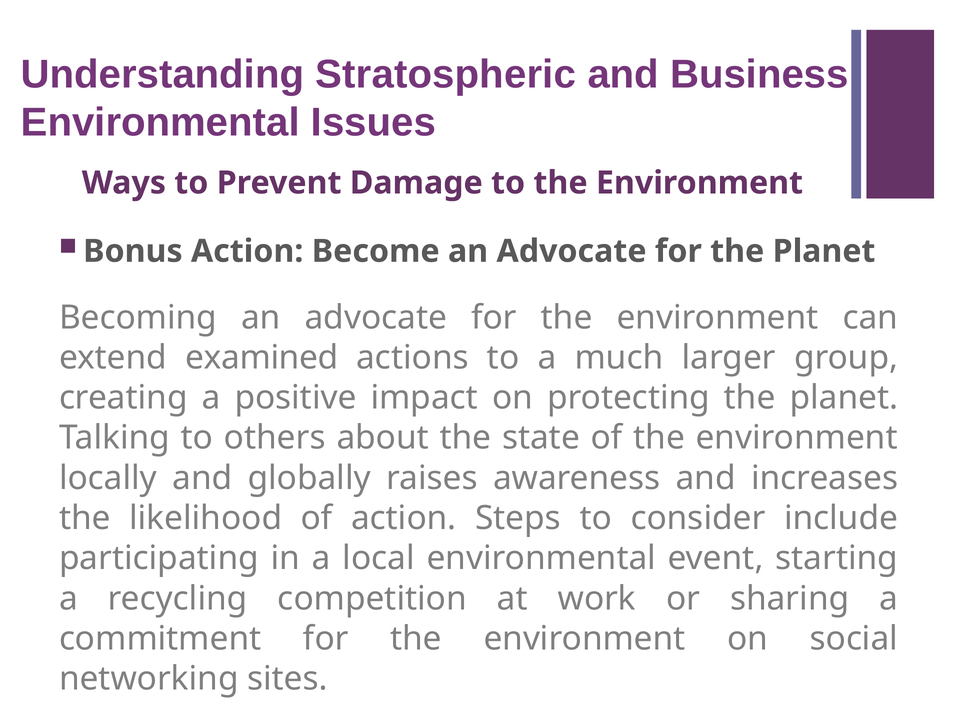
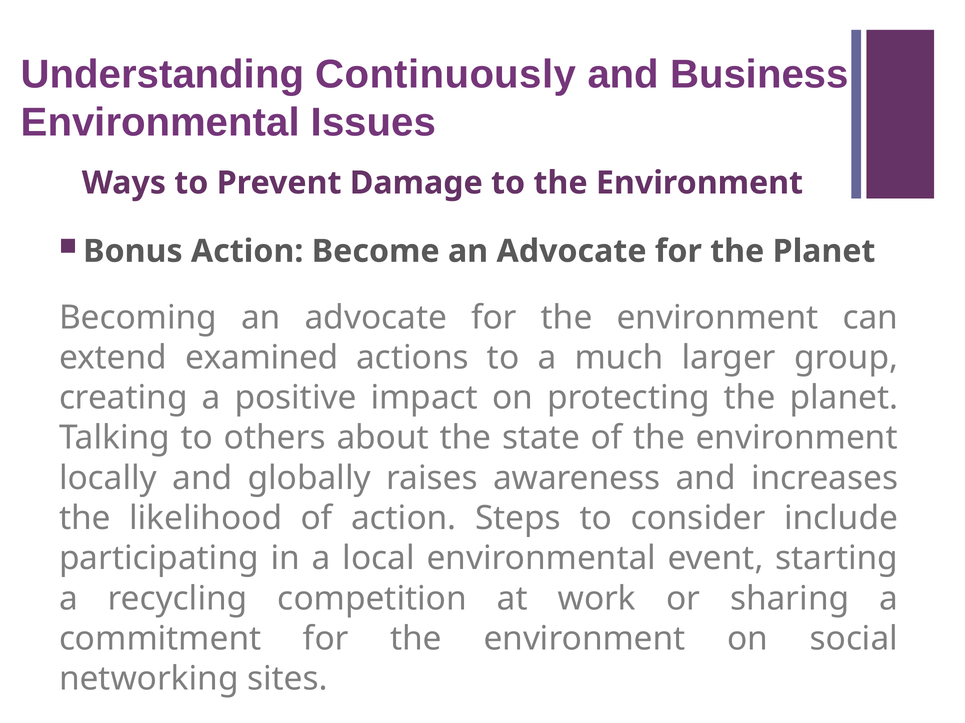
Stratospheric: Stratospheric -> Continuously
